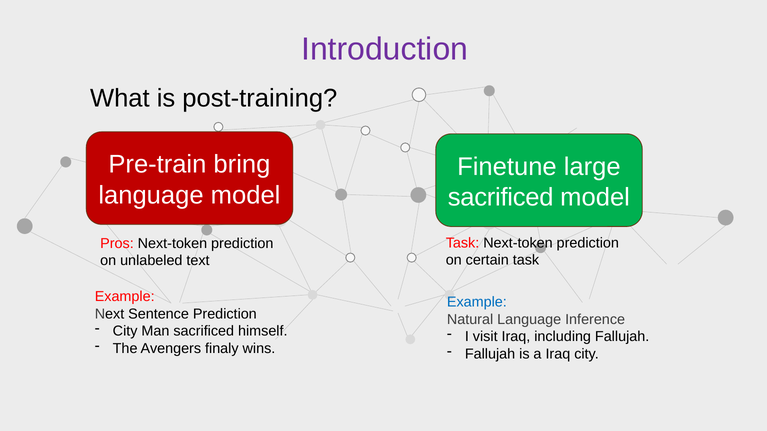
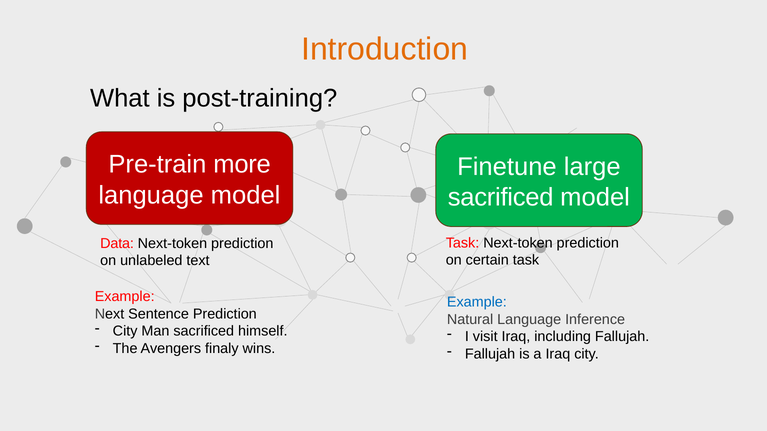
Introduction colour: purple -> orange
bring: bring -> more
Pros: Pros -> Data
